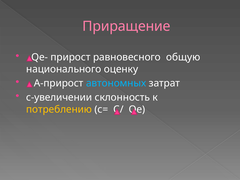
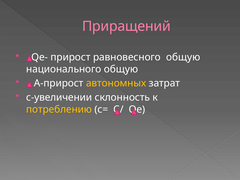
Приращение: Приращение -> Приращений
национального оценку: оценку -> общую
автономных colour: light blue -> yellow
